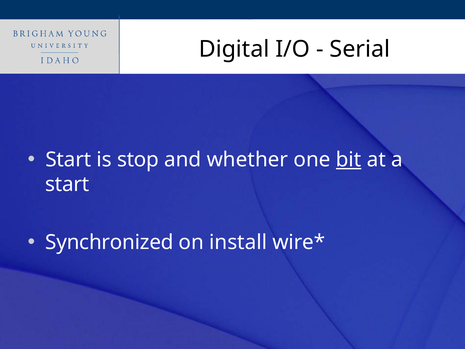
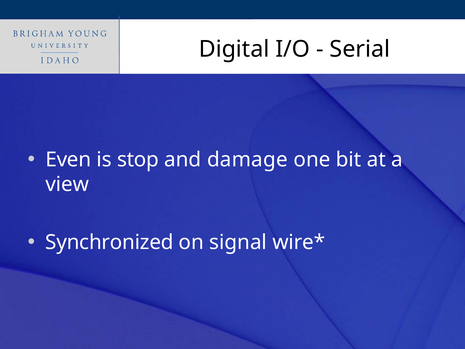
Start at (68, 160): Start -> Even
whether: whether -> damage
bit underline: present -> none
start at (67, 184): start -> view
install: install -> signal
